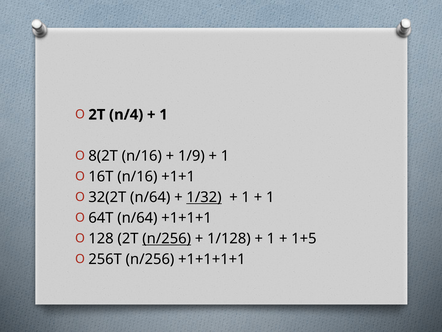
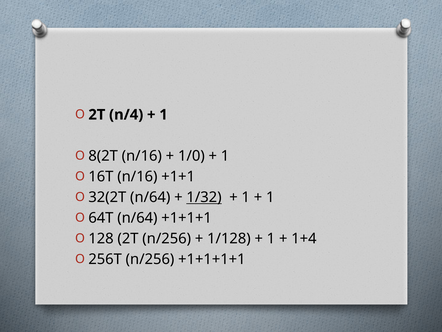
1/9: 1/9 -> 1/0
n/256 at (167, 238) underline: present -> none
1+5: 1+5 -> 1+4
